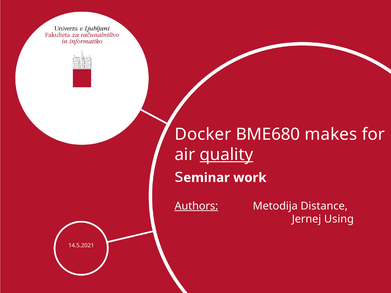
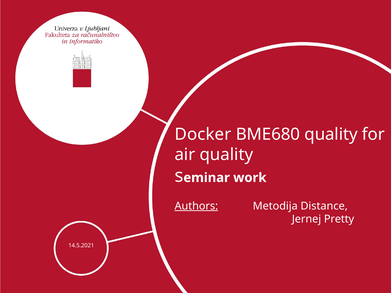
BME680 makes: makes -> quality
quality at (226, 155) underline: present -> none
Using: Using -> Pretty
